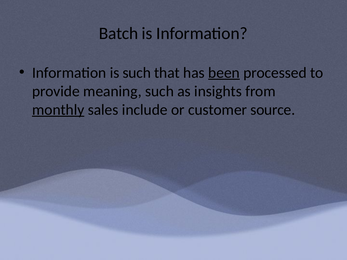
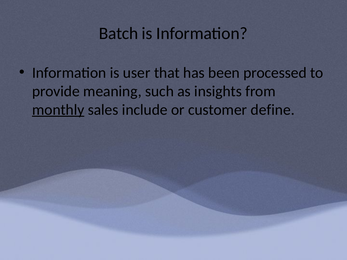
is such: such -> user
been underline: present -> none
source: source -> define
